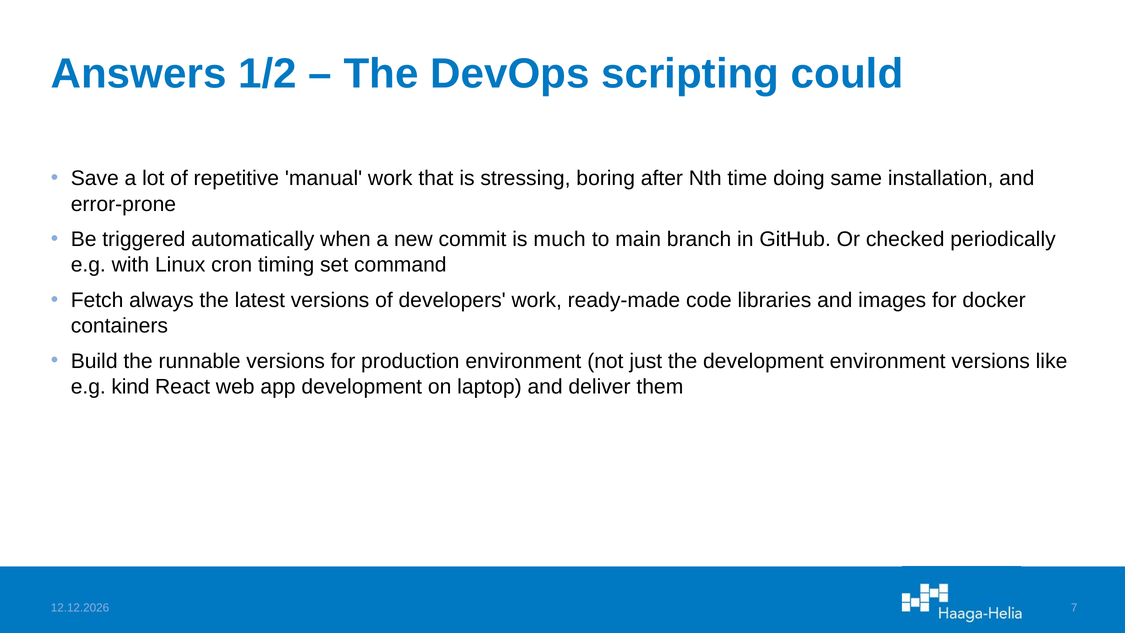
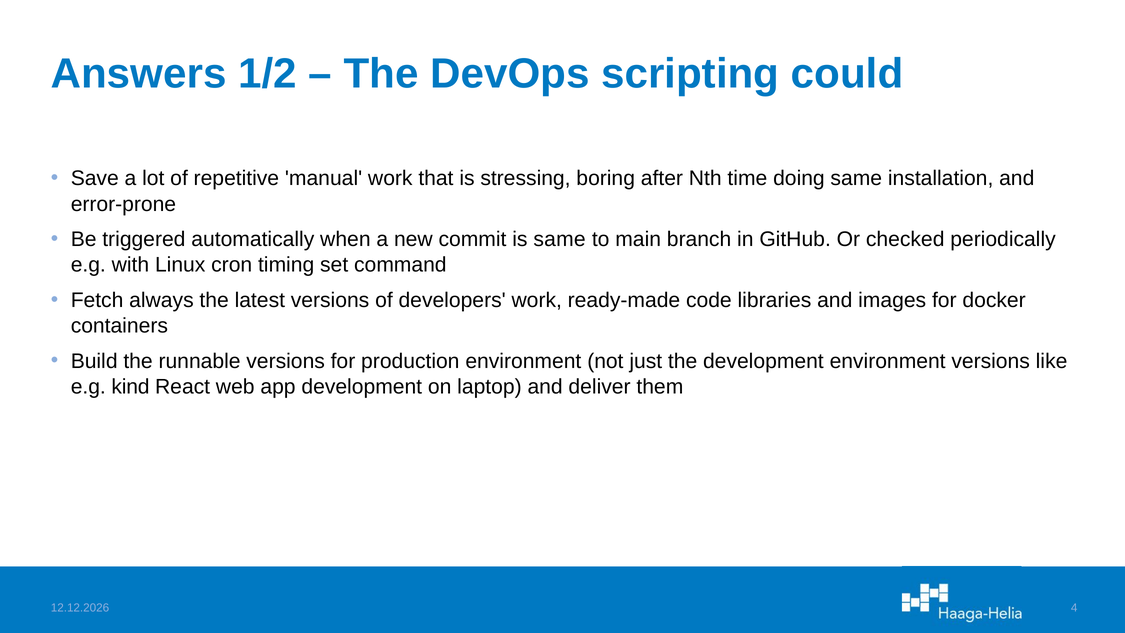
is much: much -> same
7: 7 -> 4
